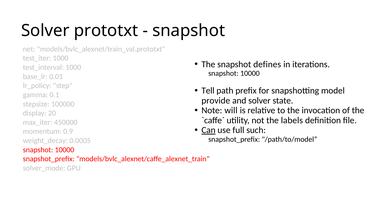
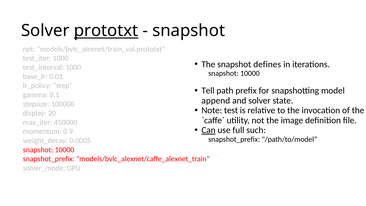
prototxt underline: none -> present
provide: provide -> append
will: will -> test
labels: labels -> image
